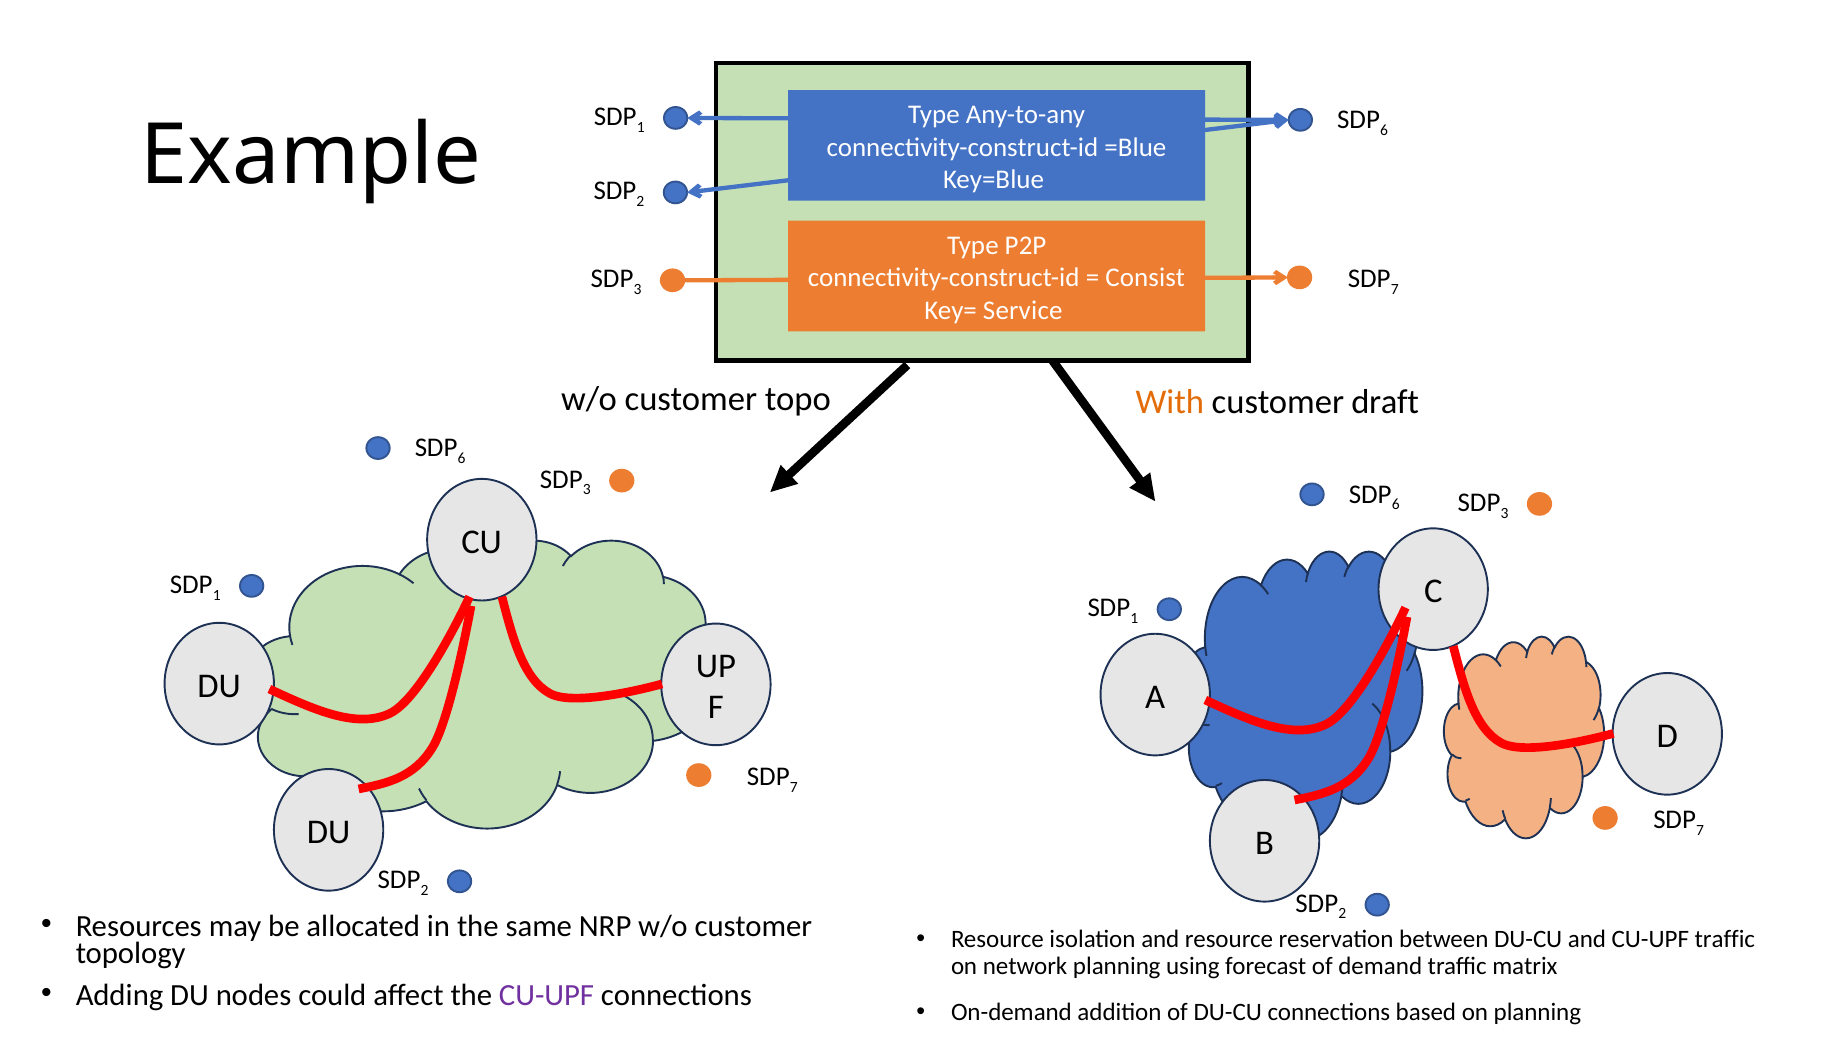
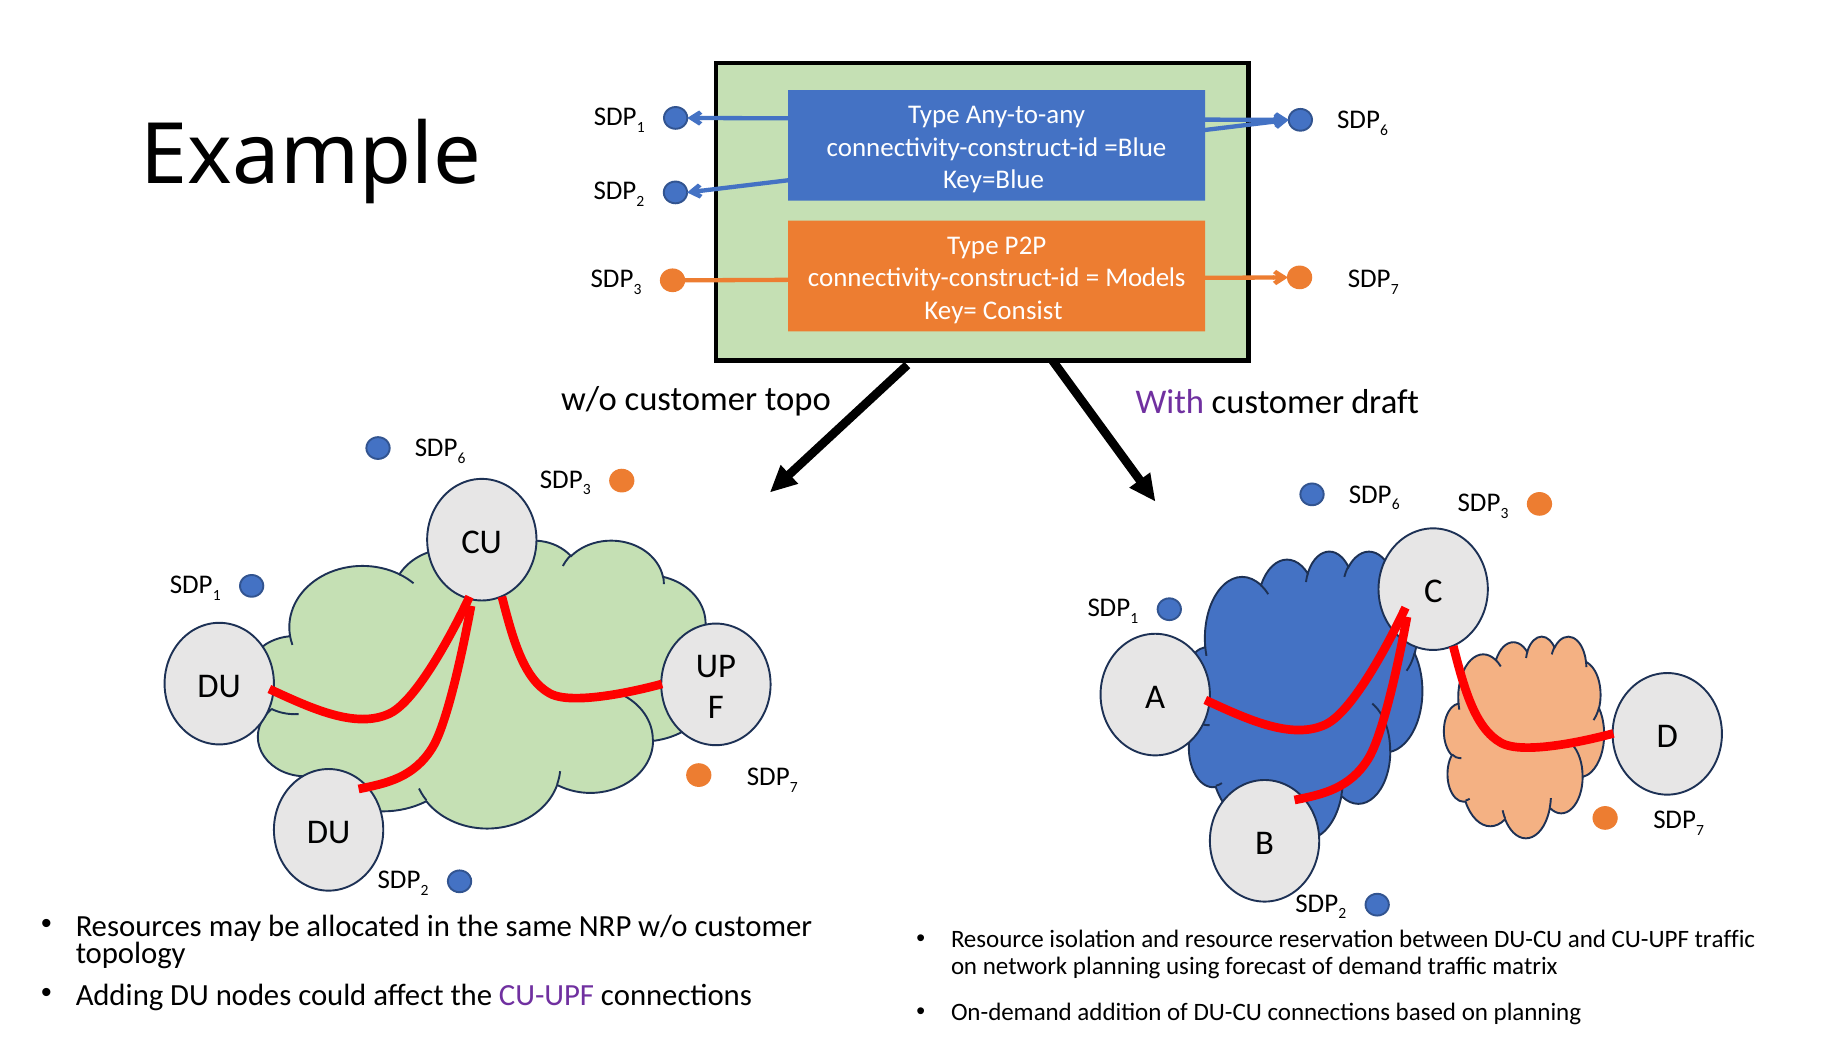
Consist: Consist -> Models
Service: Service -> Consist
With colour: orange -> purple
